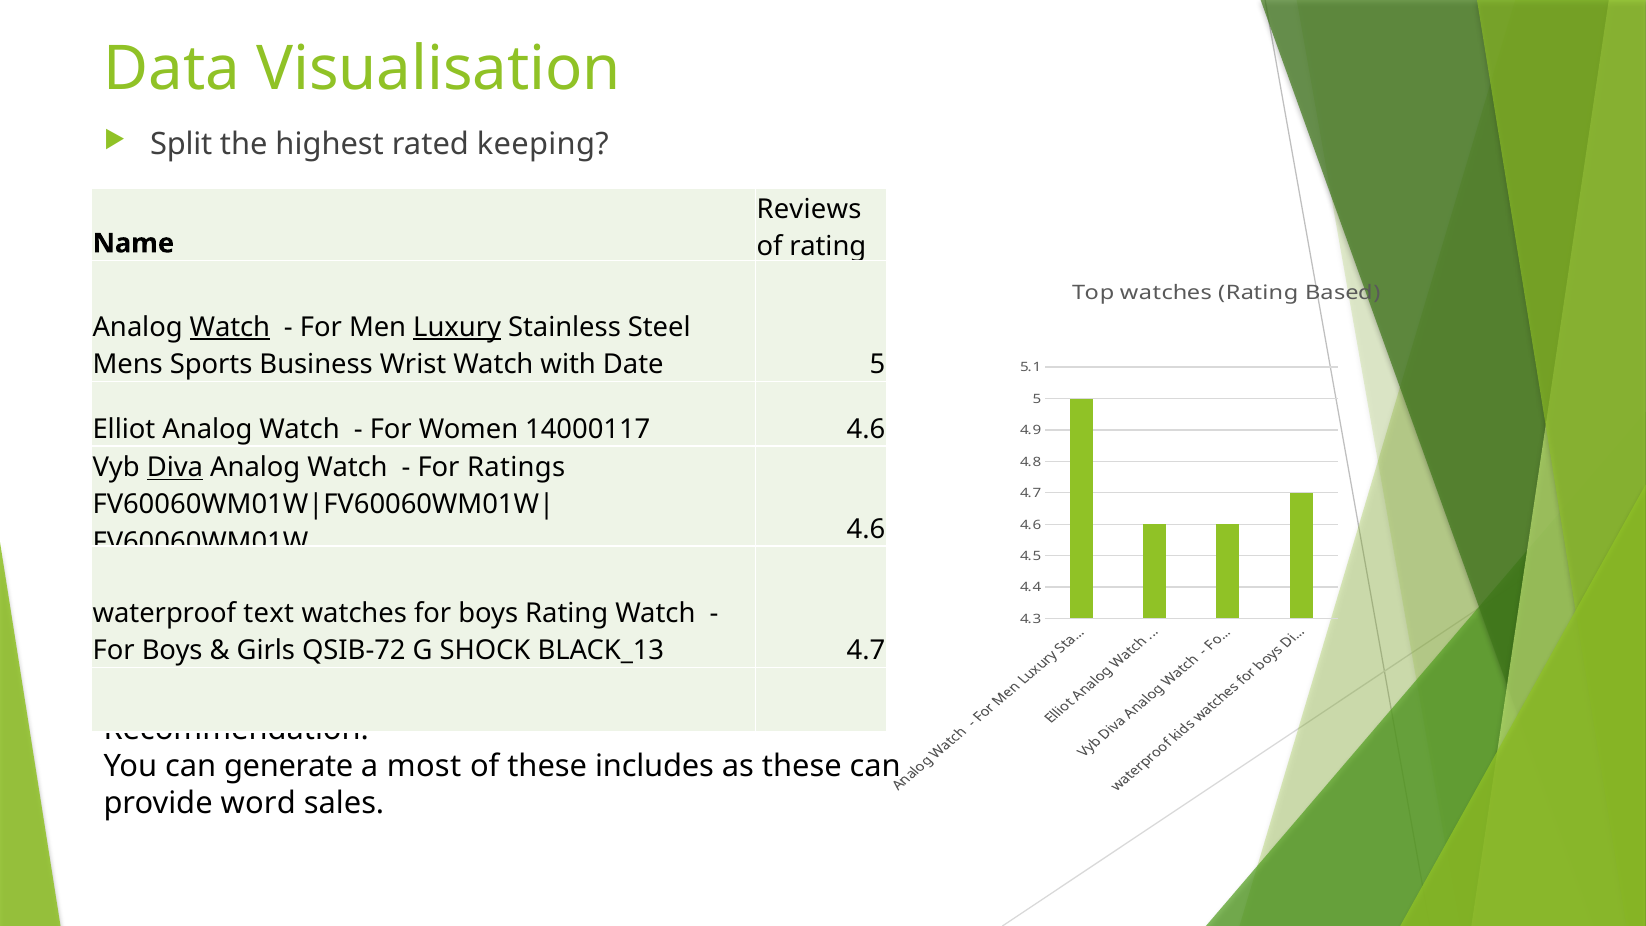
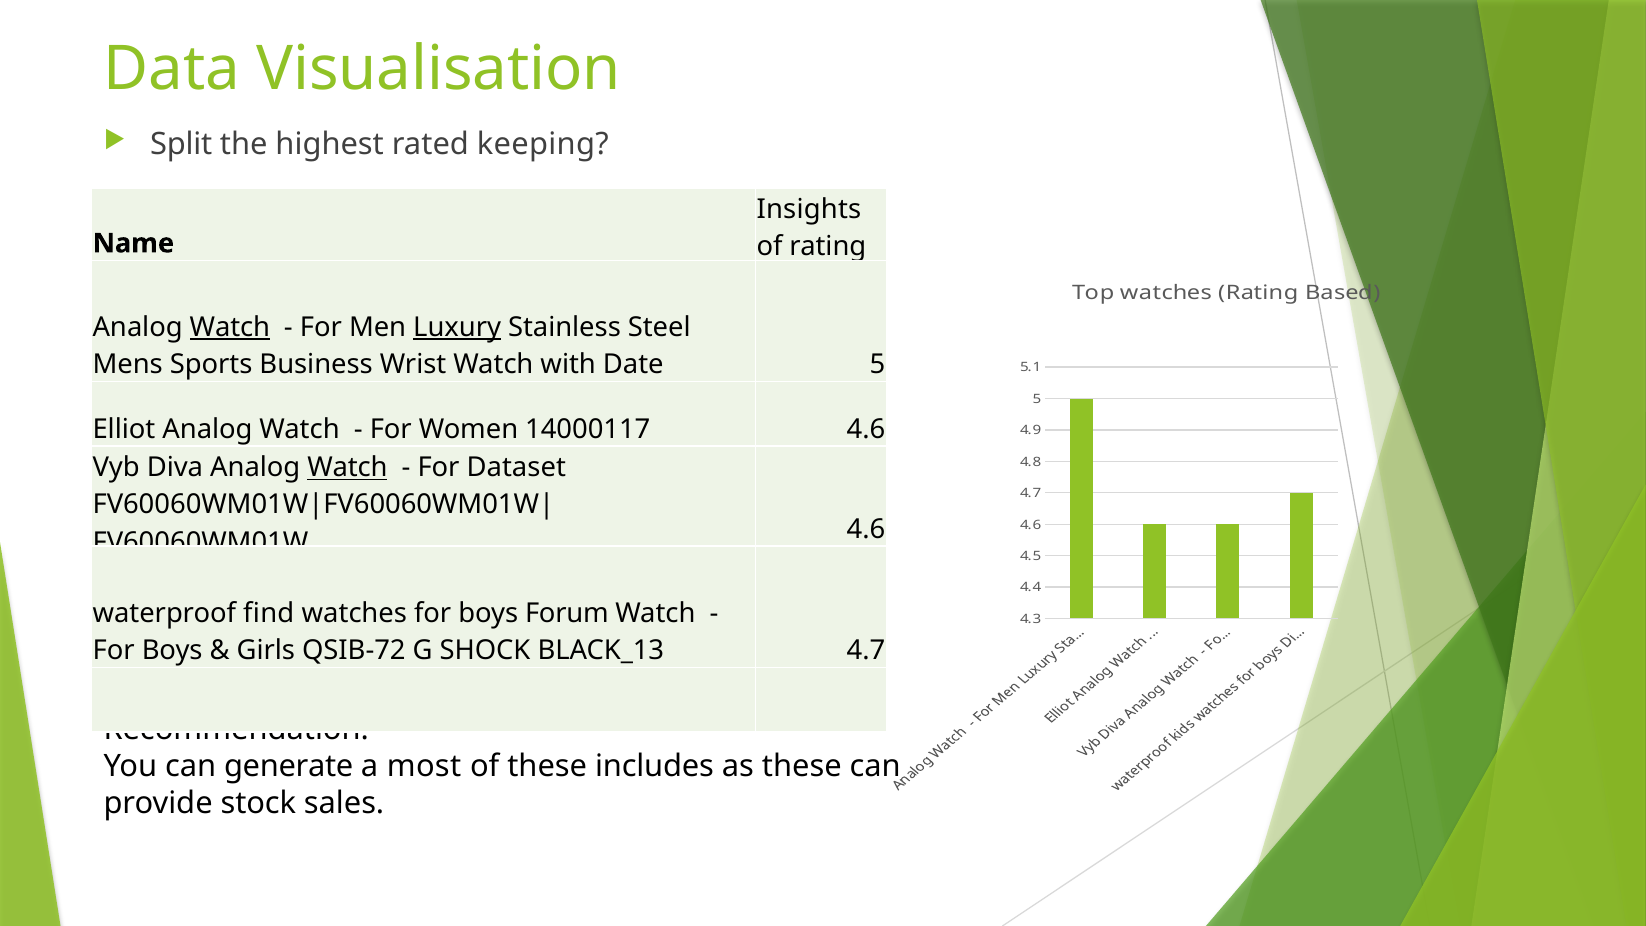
Reviews: Reviews -> Insights
Diva underline: present -> none
Watch at (347, 467) underline: none -> present
Ratings: Ratings -> Dataset
text: text -> find
boys Rating: Rating -> Forum
word: word -> stock
